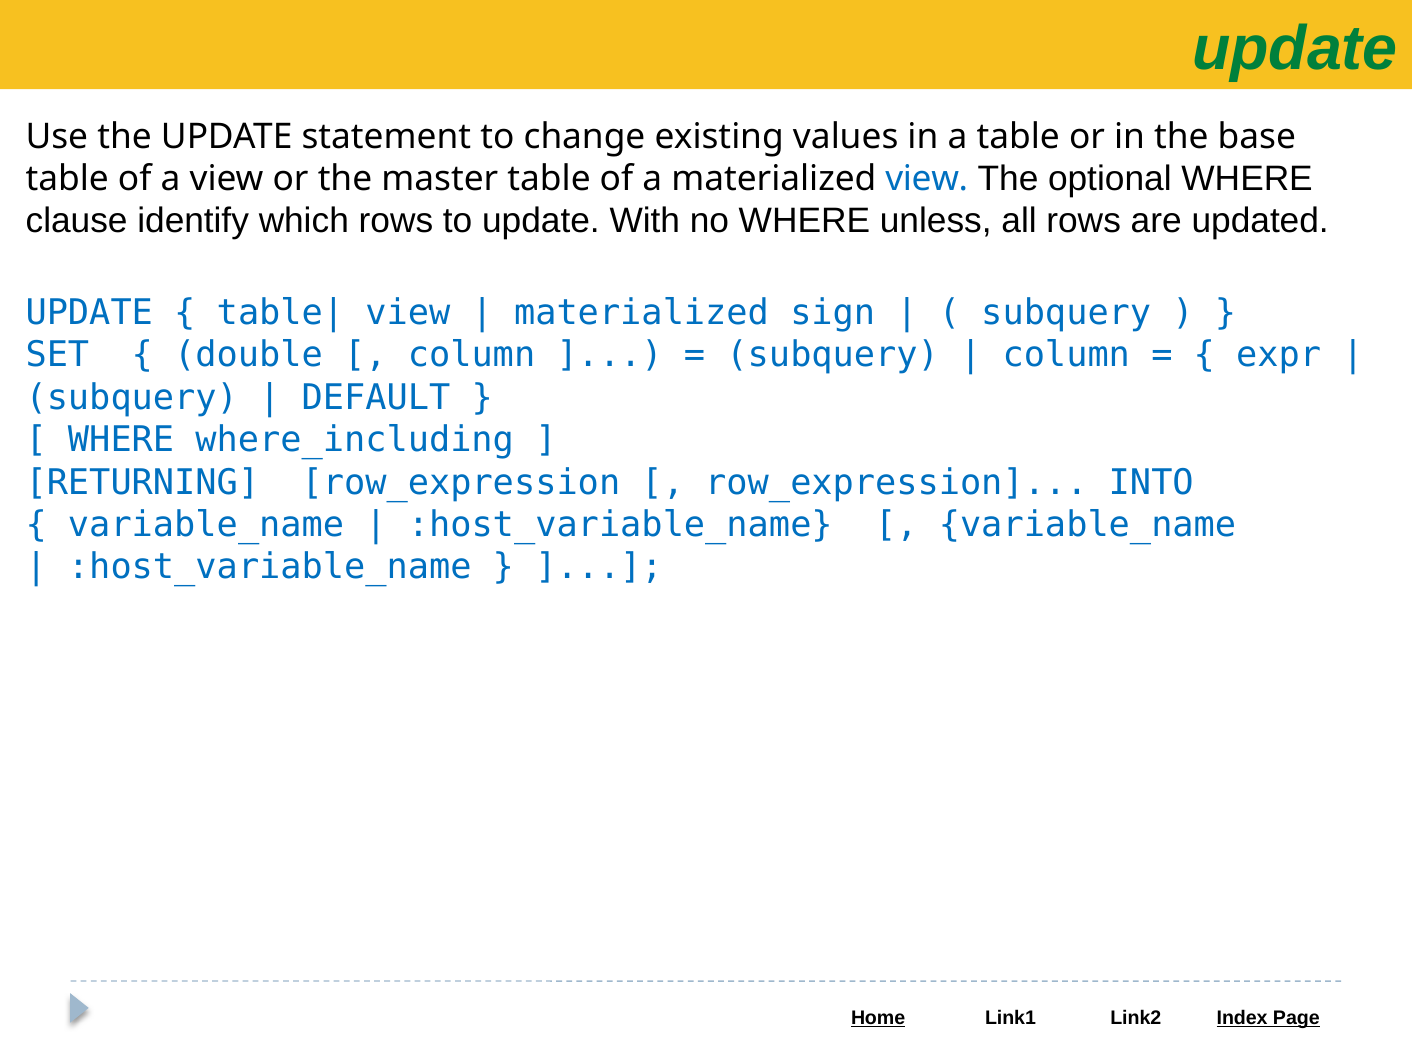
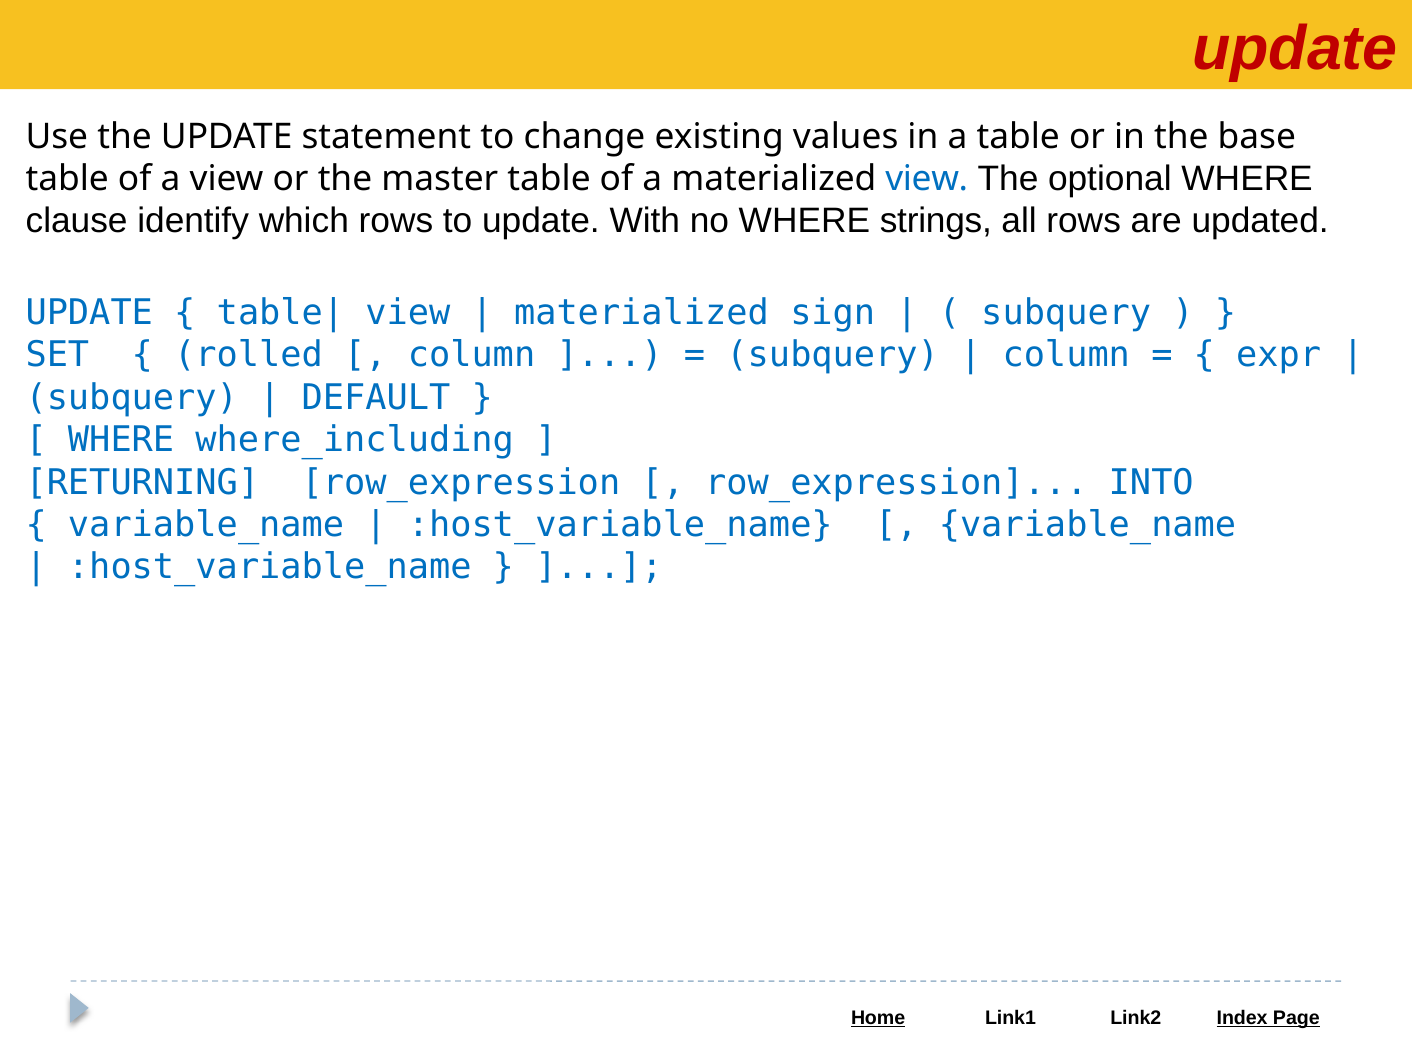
update at (1295, 49) colour: green -> red
unless: unless -> strings
double: double -> rolled
